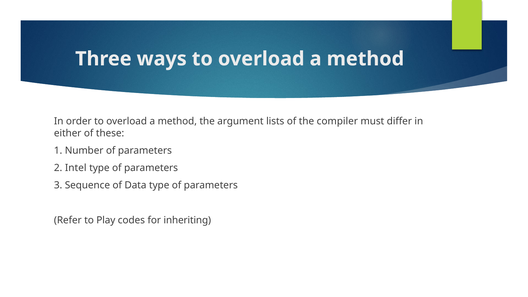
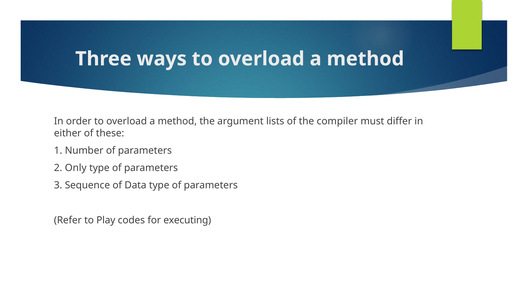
Intel: Intel -> Only
inheriting: inheriting -> executing
